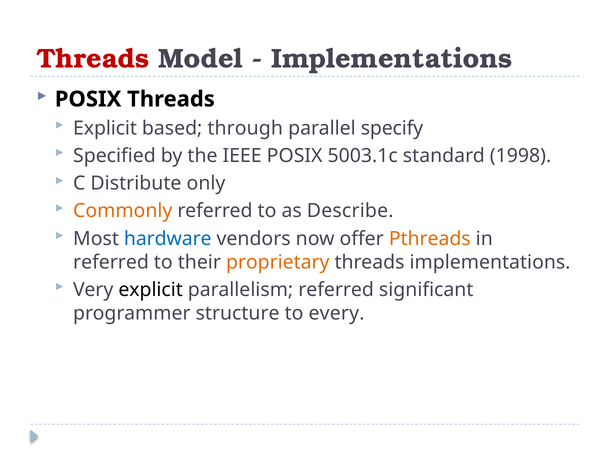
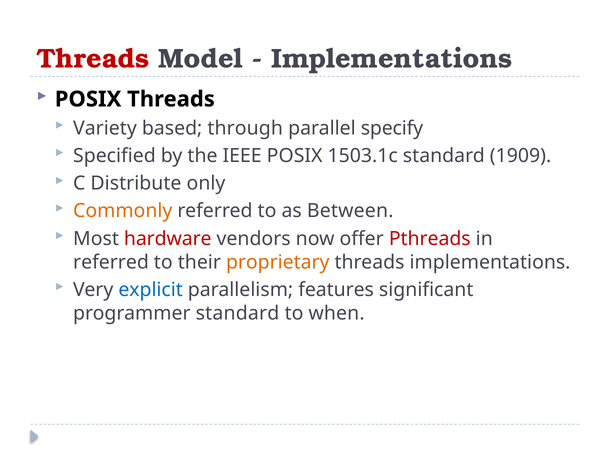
Explicit at (105, 128): Explicit -> Variety
5003.1c: 5003.1c -> 1503.1c
1998: 1998 -> 1909
Describe: Describe -> Between
hardware colour: blue -> red
Pthreads colour: orange -> red
explicit at (151, 289) colour: black -> blue
parallelism referred: referred -> features
programmer structure: structure -> standard
every: every -> when
